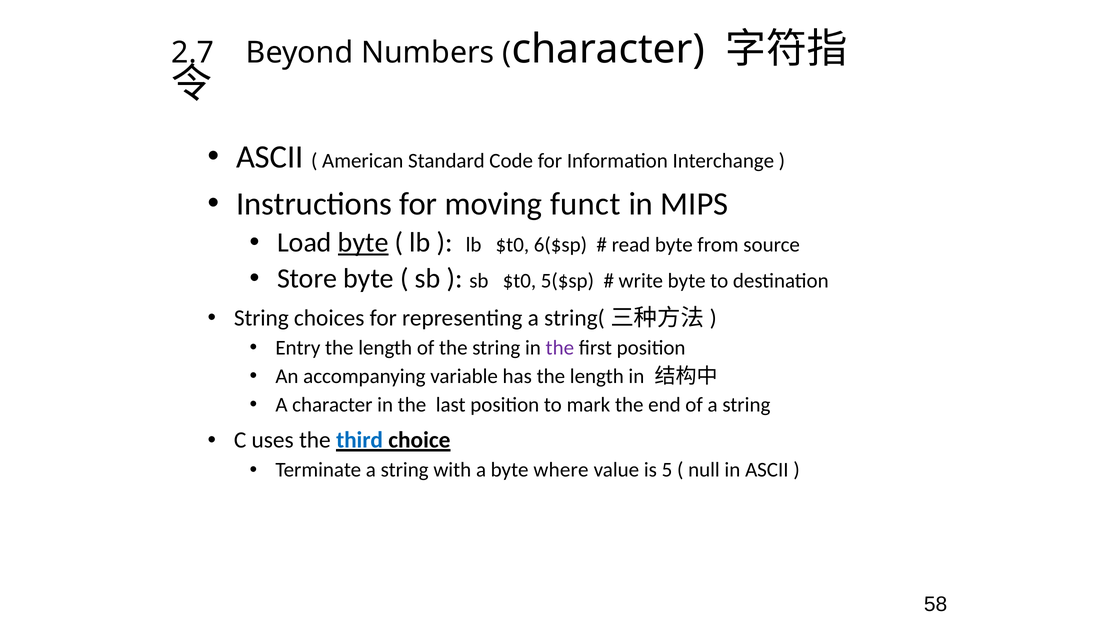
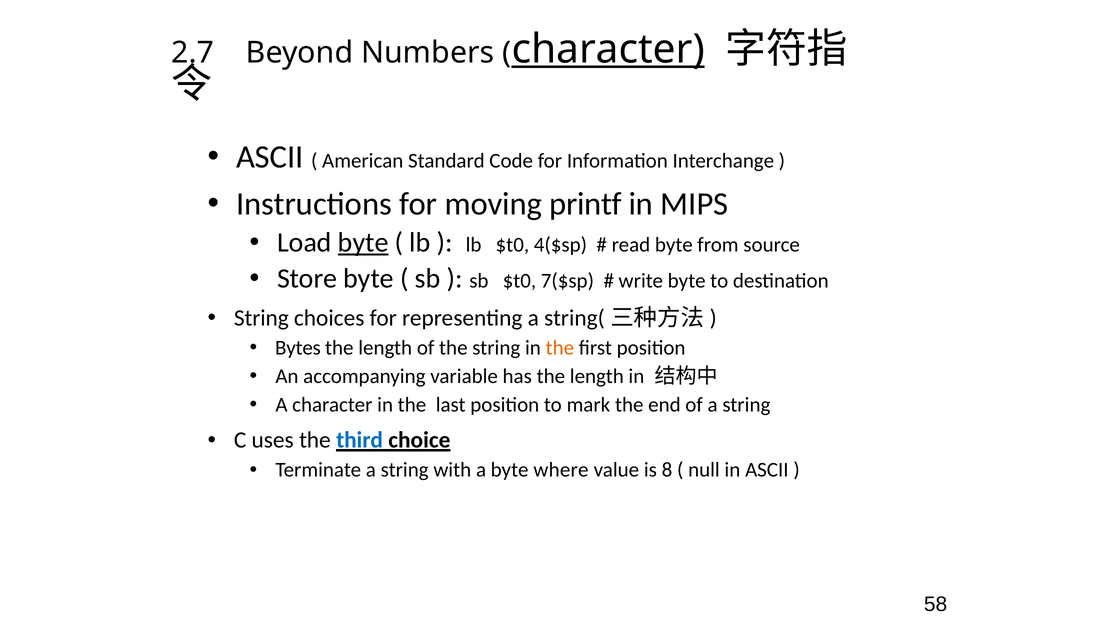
character at (608, 49) underline: none -> present
funct: funct -> printf
6($sp: 6($sp -> 4($sp
5($sp: 5($sp -> 7($sp
Entry: Entry -> Bytes
the at (560, 348) colour: purple -> orange
5: 5 -> 8
